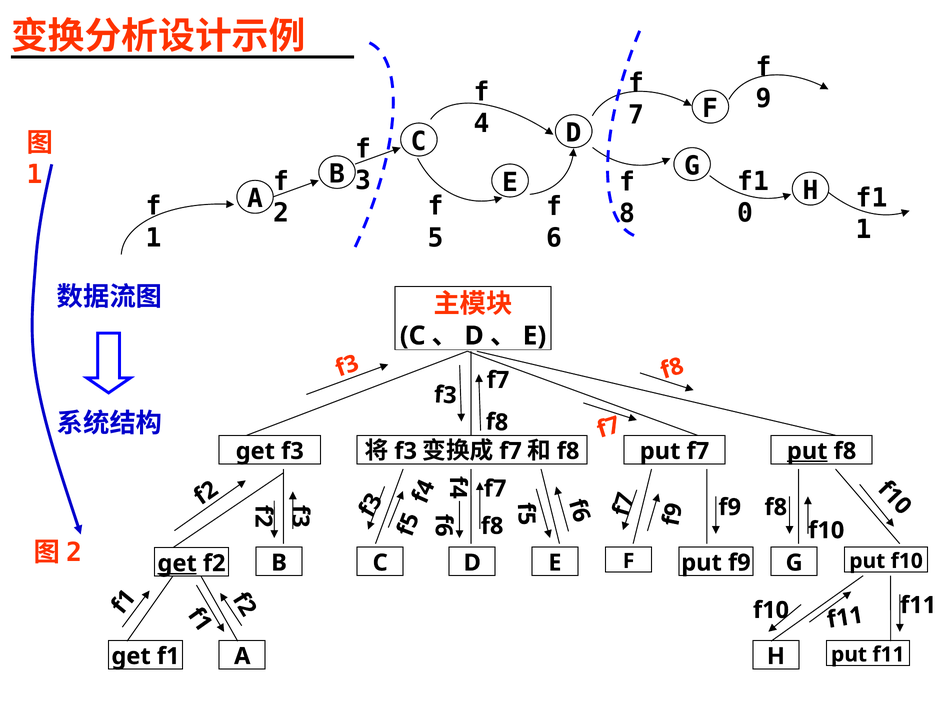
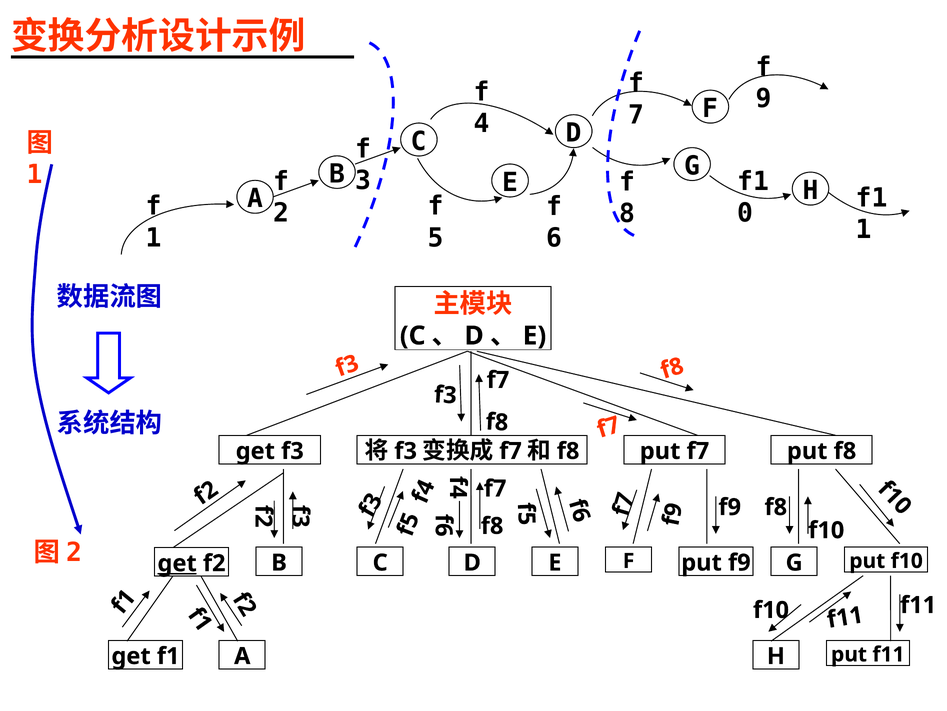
put at (807, 451) underline: present -> none
